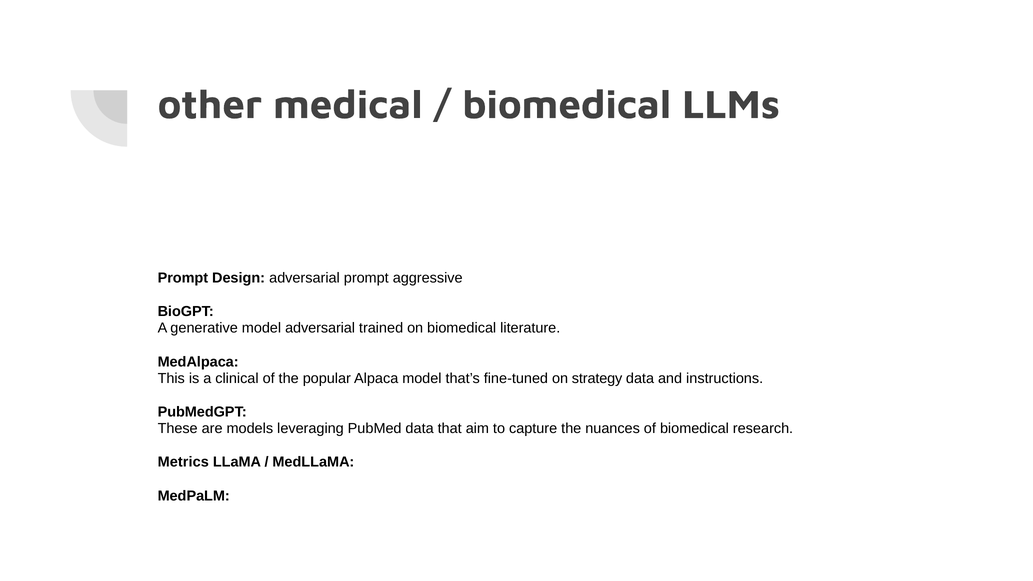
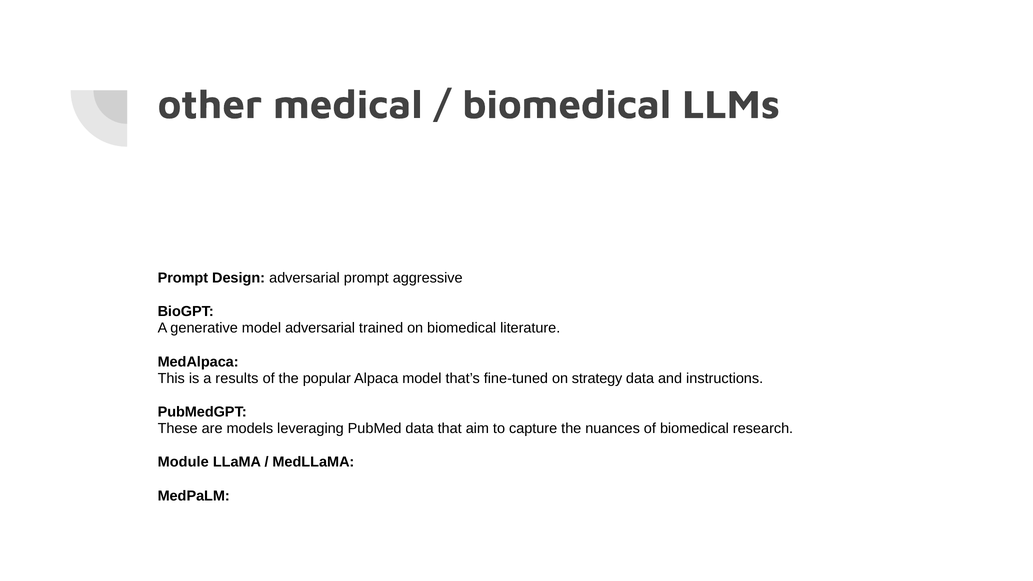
clinical: clinical -> results
Metrics: Metrics -> Module
